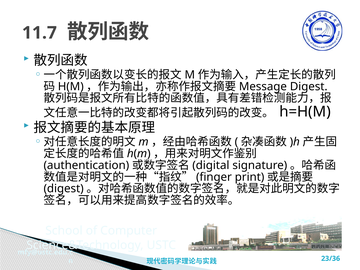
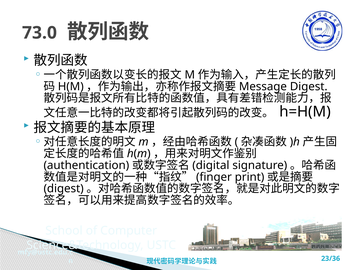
11.7: 11.7 -> 73.0
